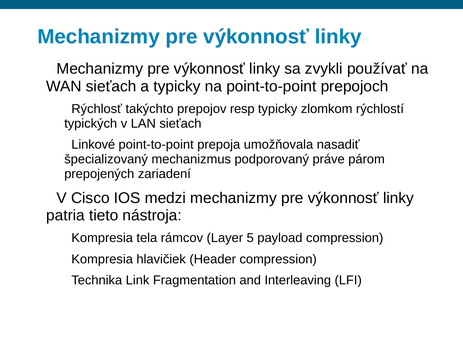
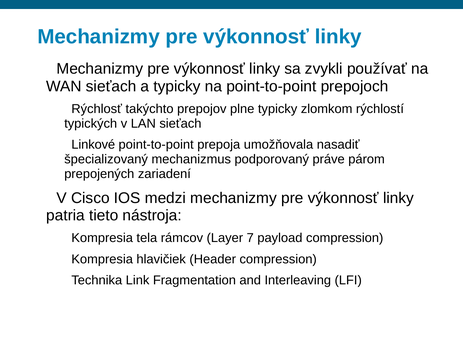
resp: resp -> plne
5: 5 -> 7
